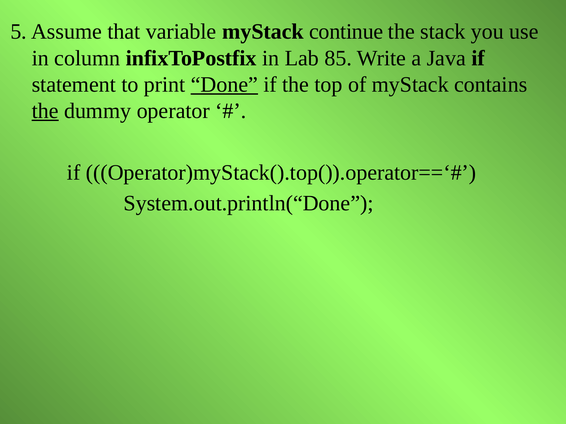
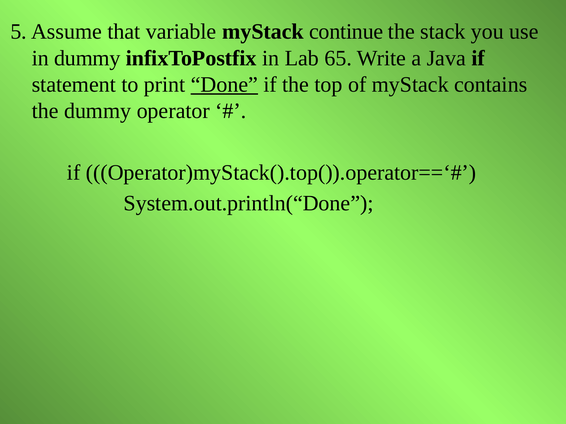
in column: column -> dummy
85: 85 -> 65
the at (45, 111) underline: present -> none
